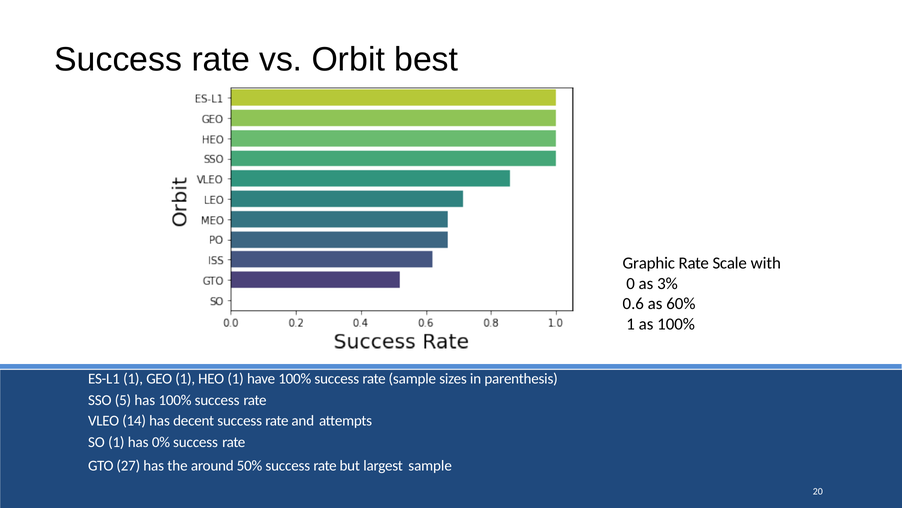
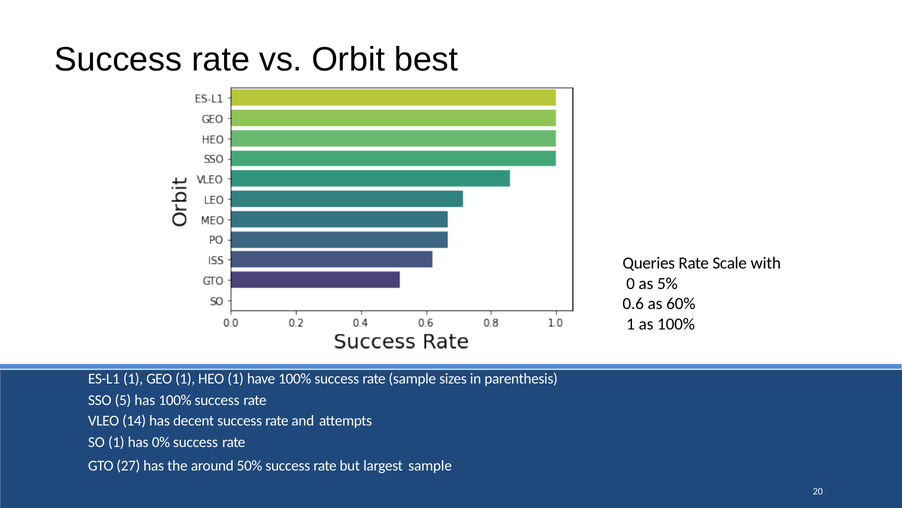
Graphic: Graphic -> Queries
3%: 3% -> 5%
